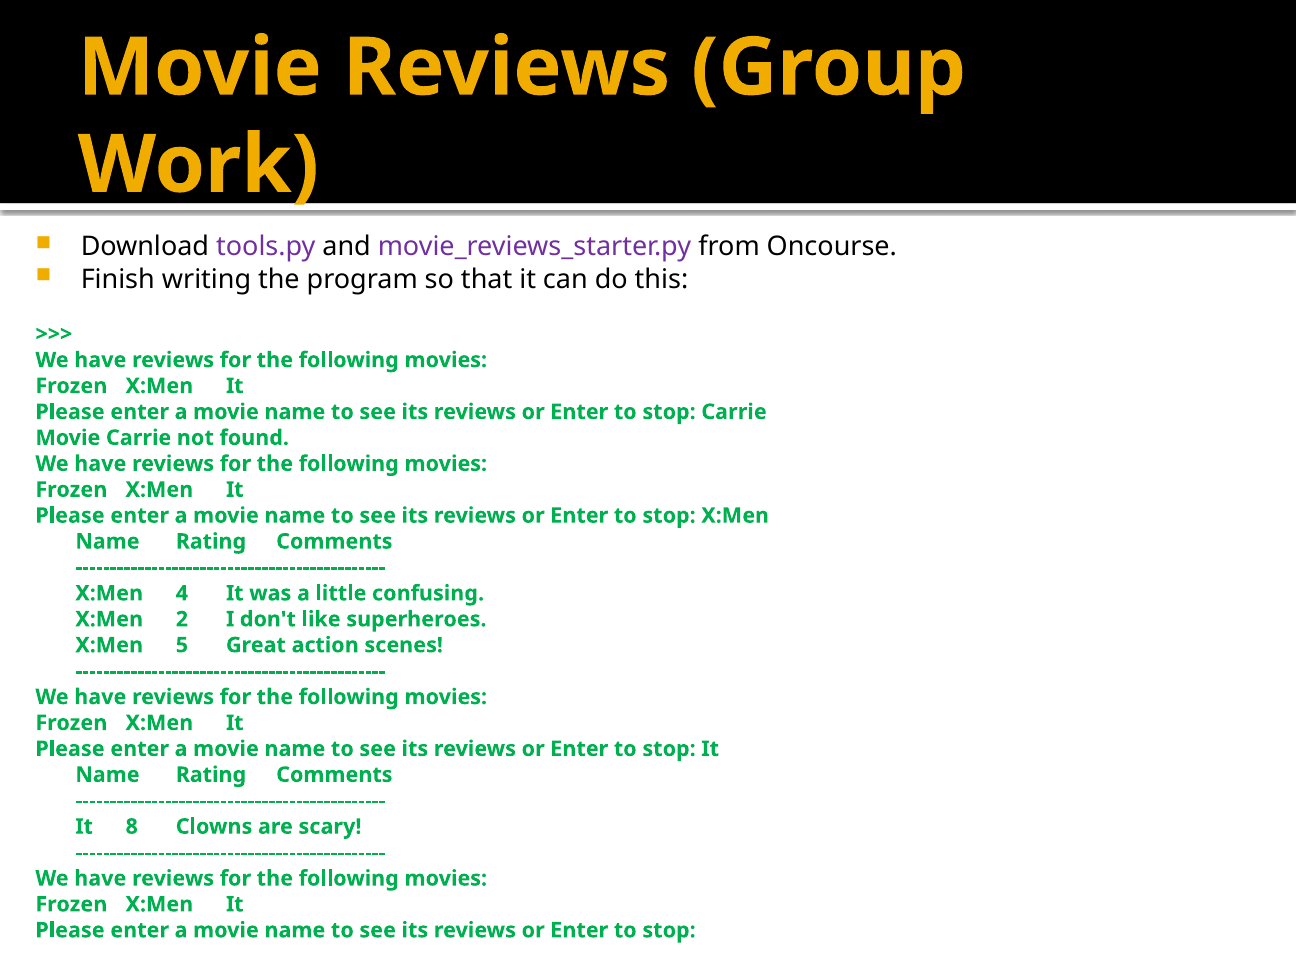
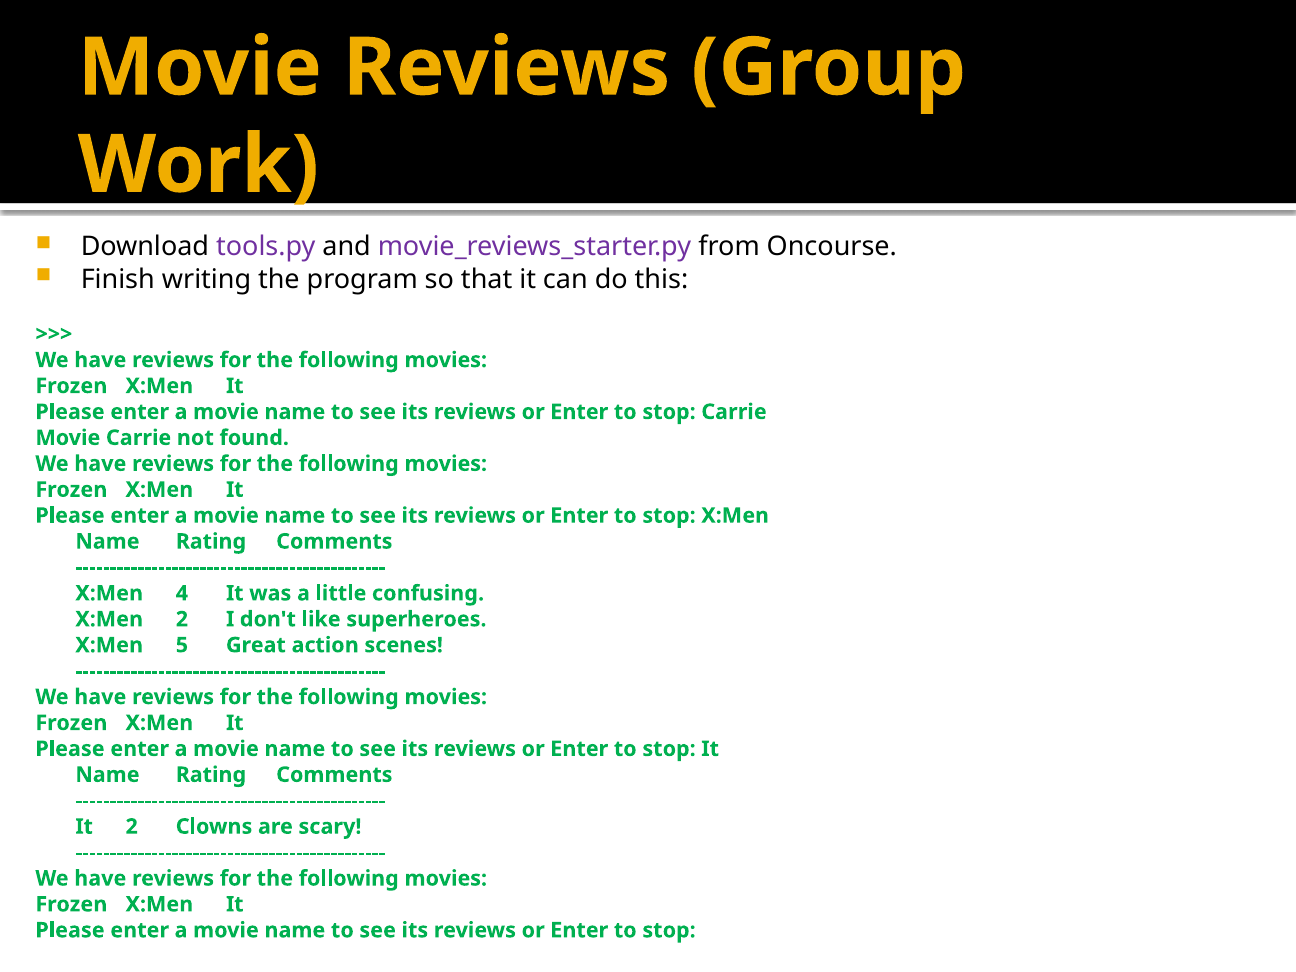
It 8: 8 -> 2
